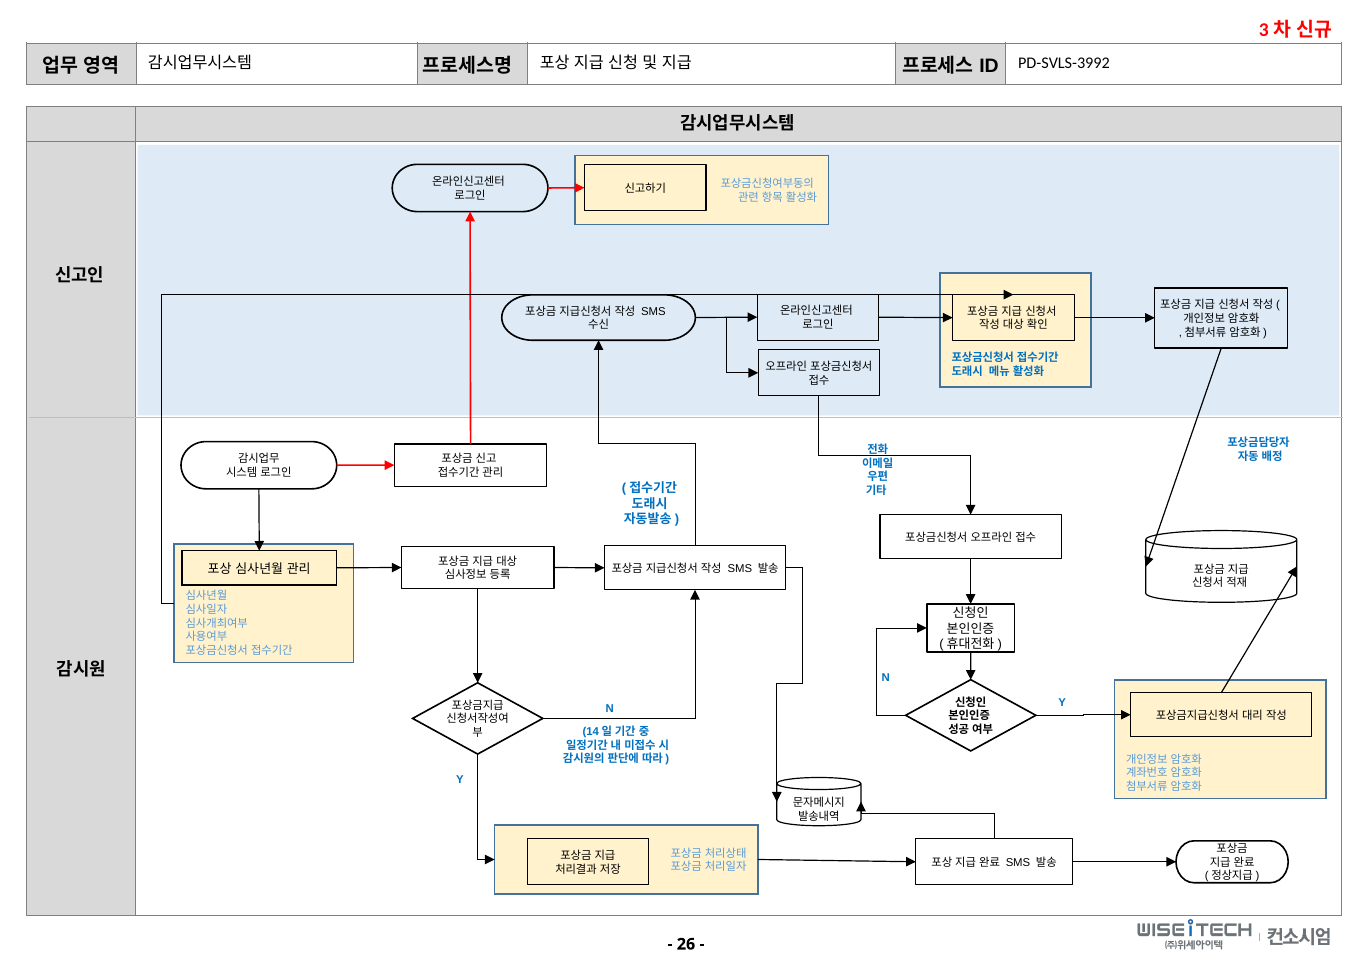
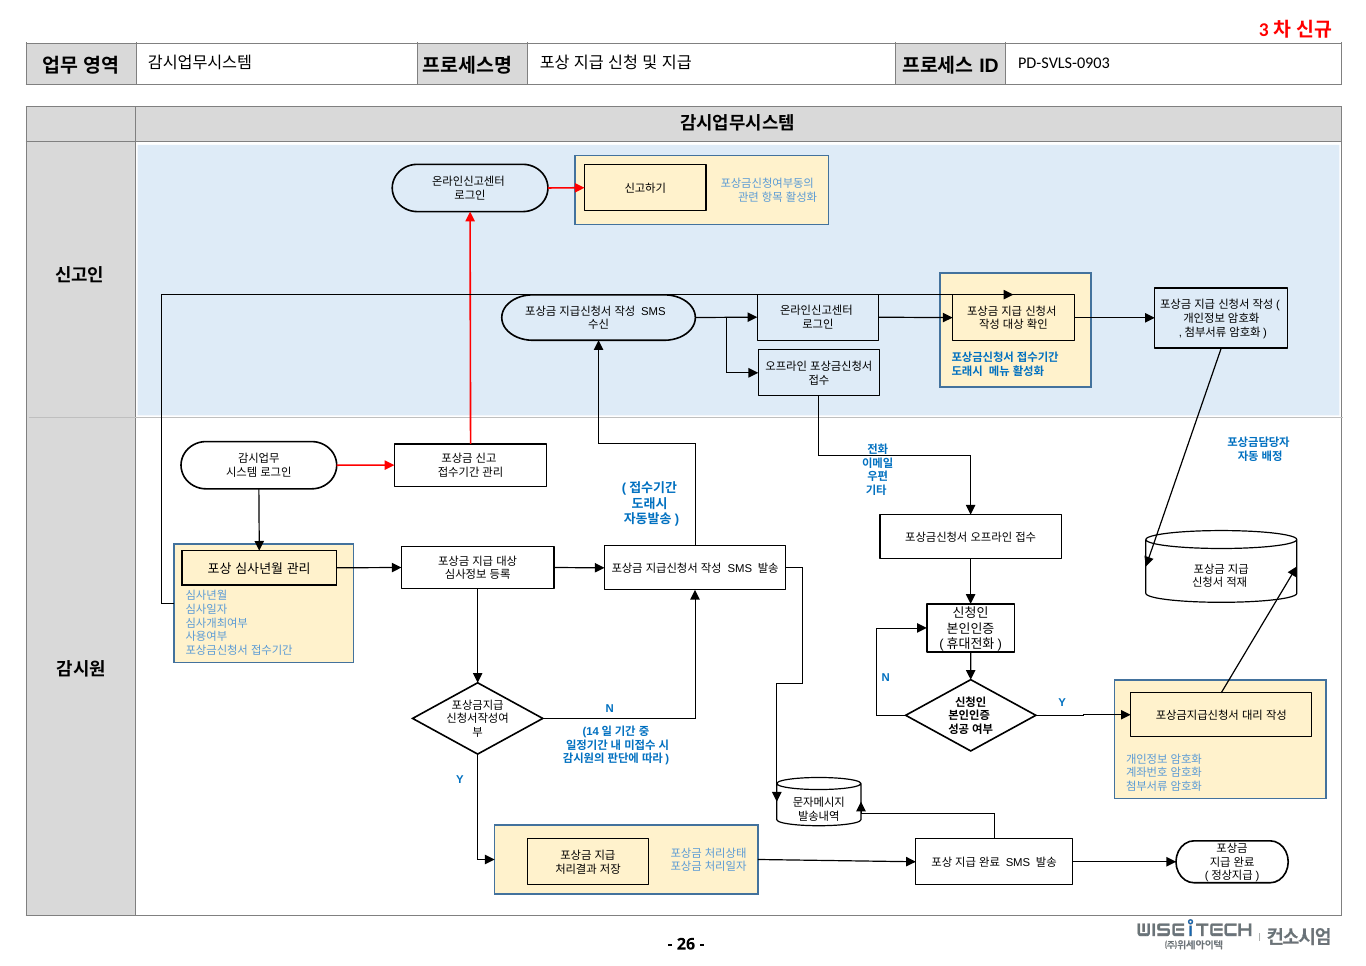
PD-SVLS-3992: PD-SVLS-3992 -> PD-SVLS-0903
